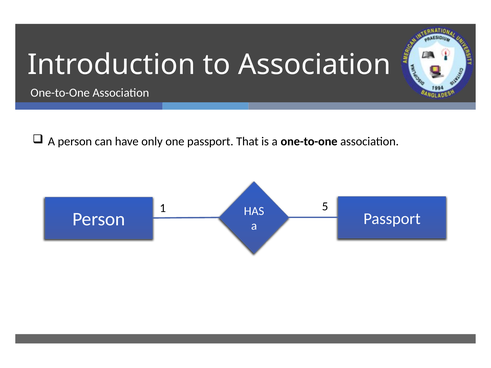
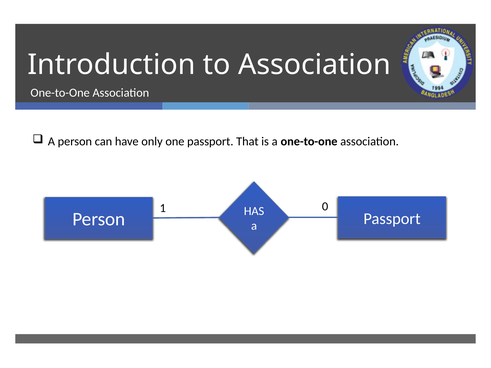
5: 5 -> 0
